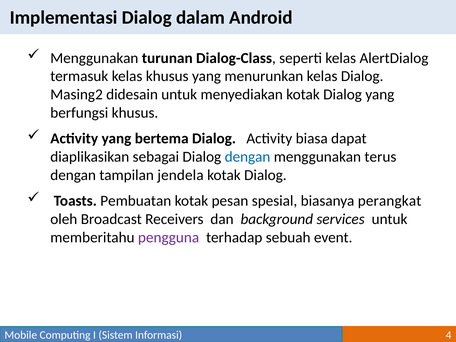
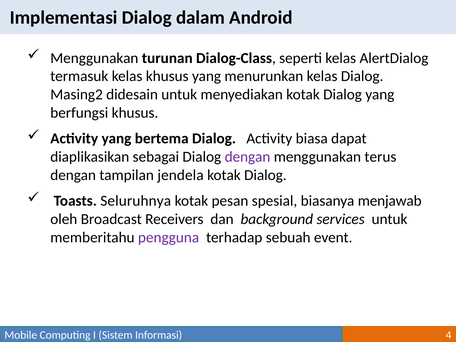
dengan at (248, 157) colour: blue -> purple
Pembuatan: Pembuatan -> Seluruhnya
perangkat: perangkat -> menjawab
